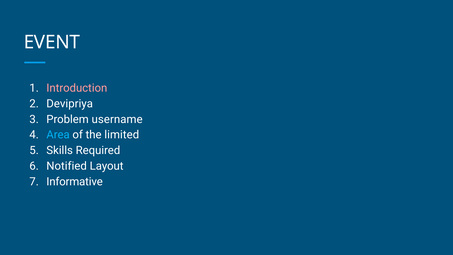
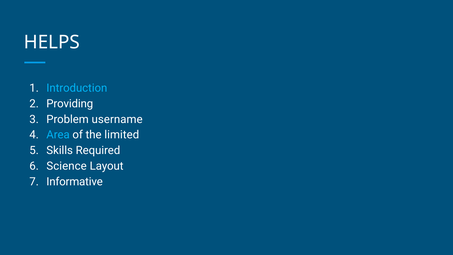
EVENT: EVENT -> HELPS
Introduction colour: pink -> light blue
Devipriya: Devipriya -> Providing
Notified: Notified -> Science
